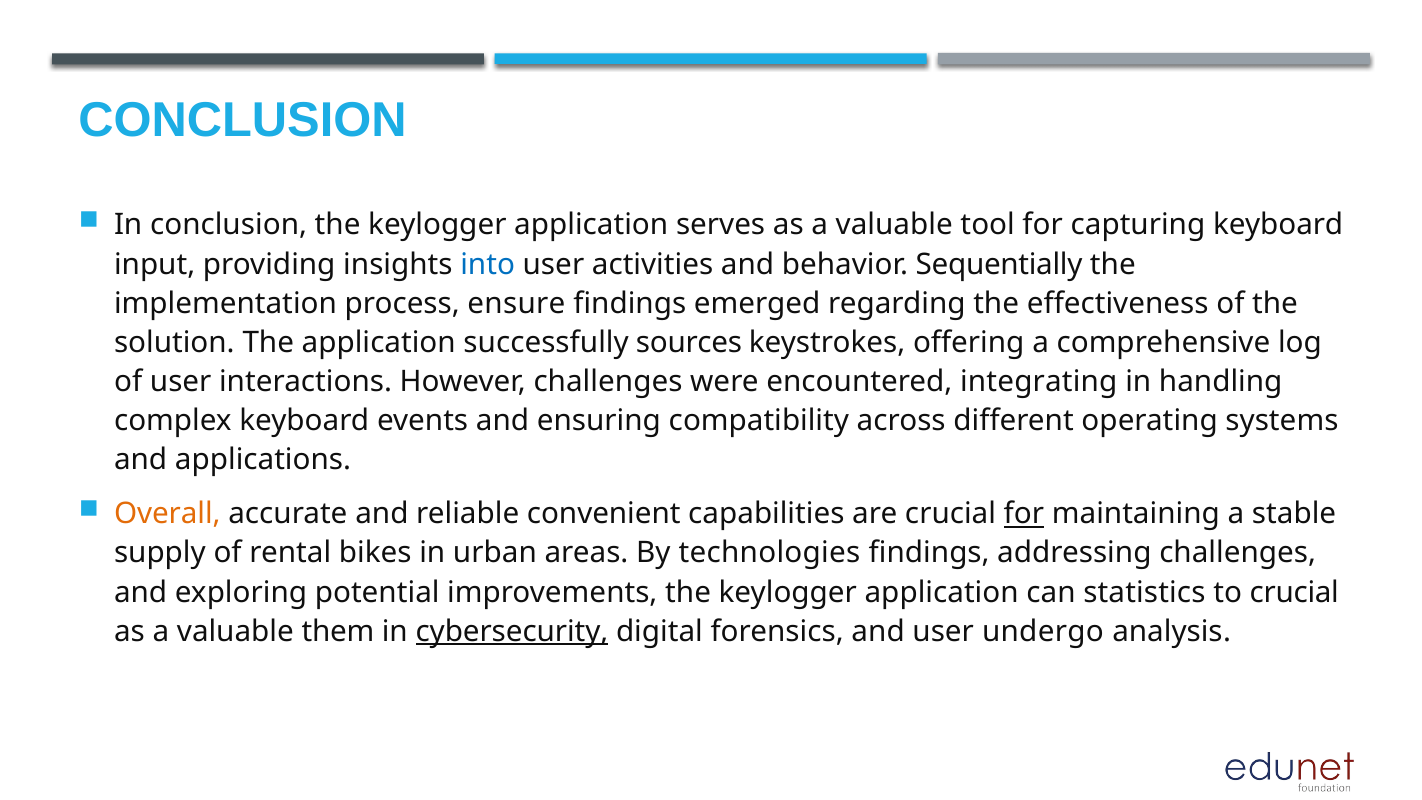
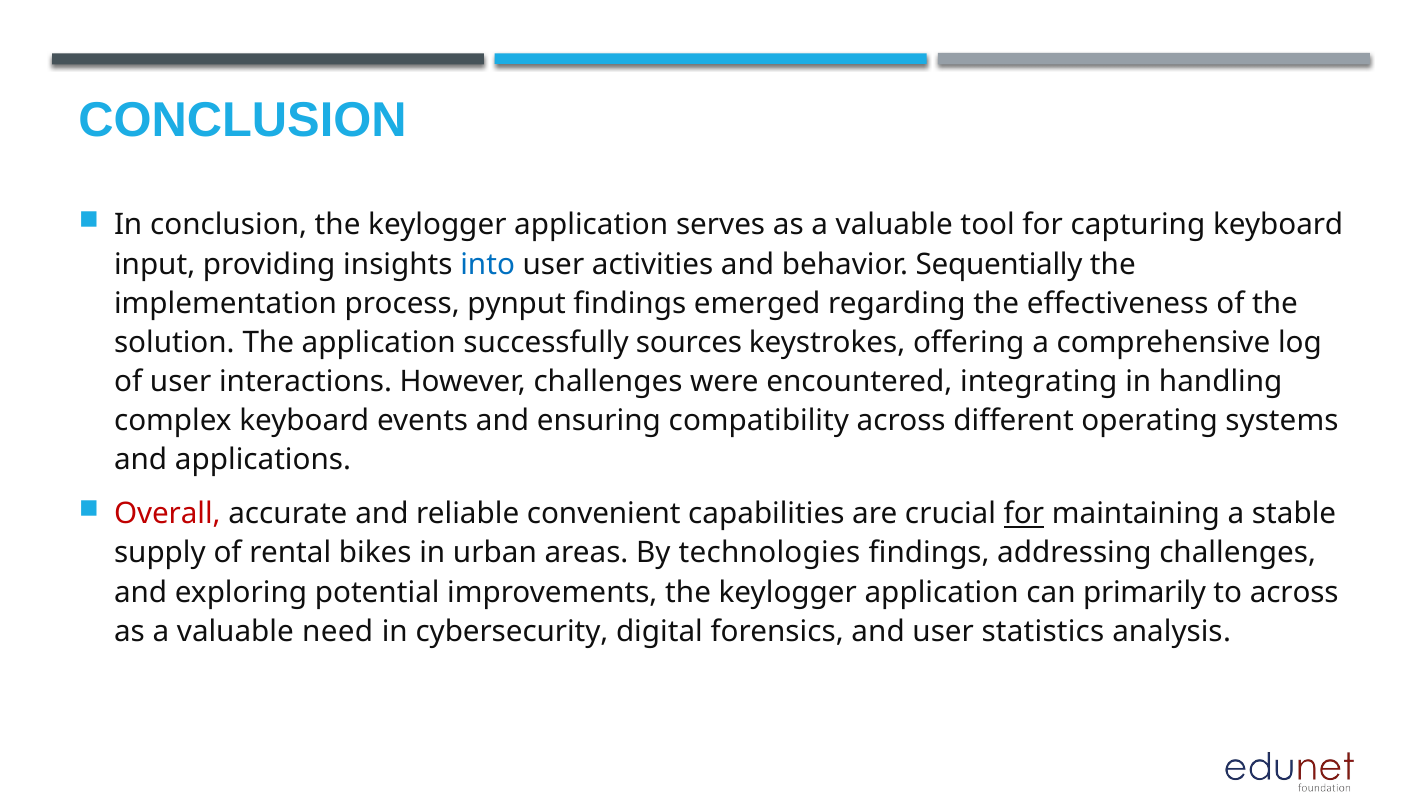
ensure: ensure -> pynput
Overall colour: orange -> red
statistics: statistics -> primarily
to crucial: crucial -> across
them: them -> need
cybersecurity underline: present -> none
undergo: undergo -> statistics
